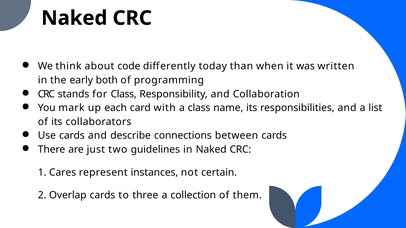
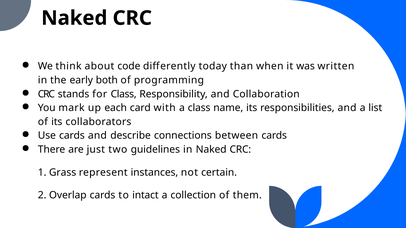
Cares: Cares -> Grass
three: three -> intact
